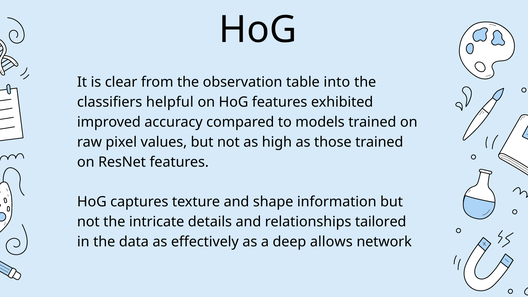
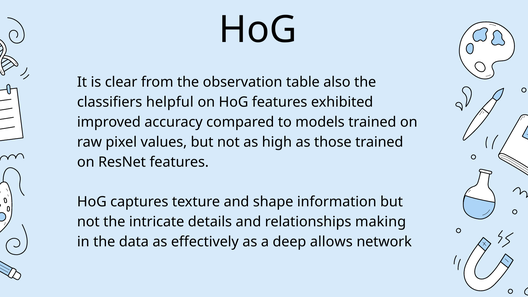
into: into -> also
tailored: tailored -> making
